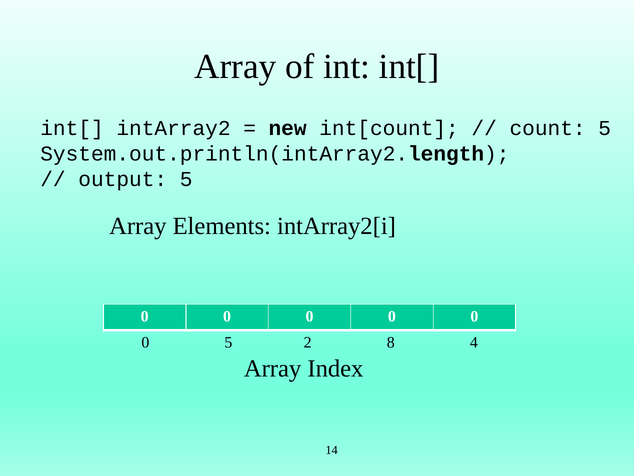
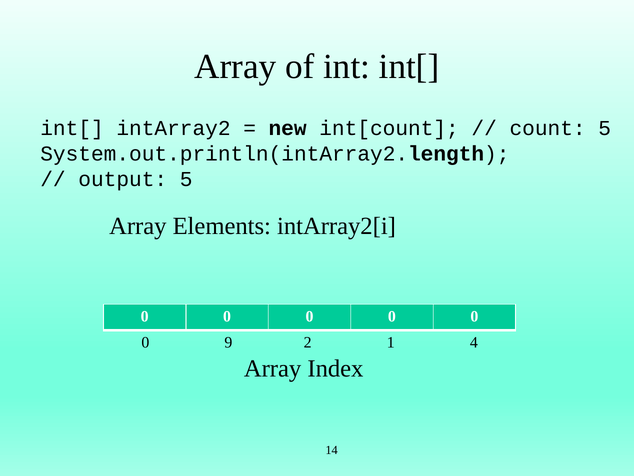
0 5: 5 -> 9
8: 8 -> 1
